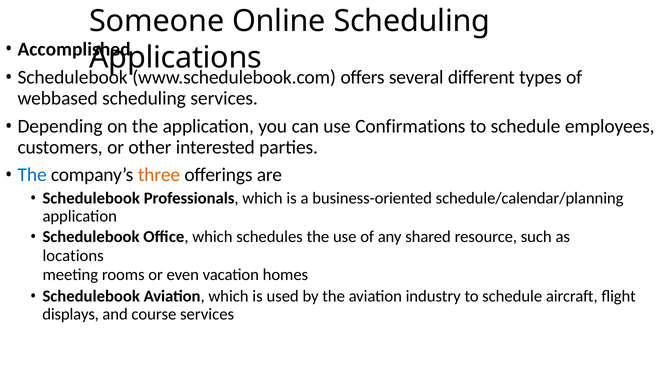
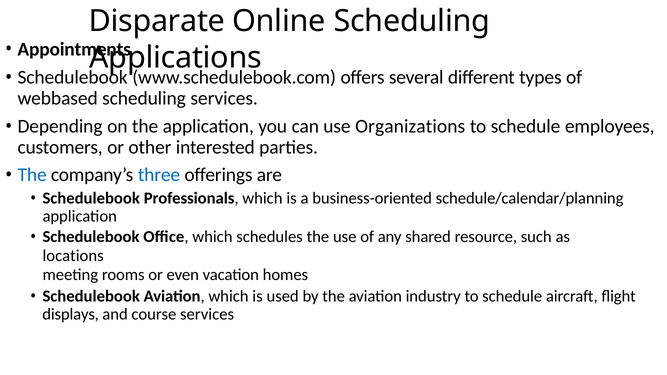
Someone: Someone -> Disparate
Accomplished: Accomplished -> Appointments
Confirmations: Confirmations -> Organizations
three colour: orange -> blue
